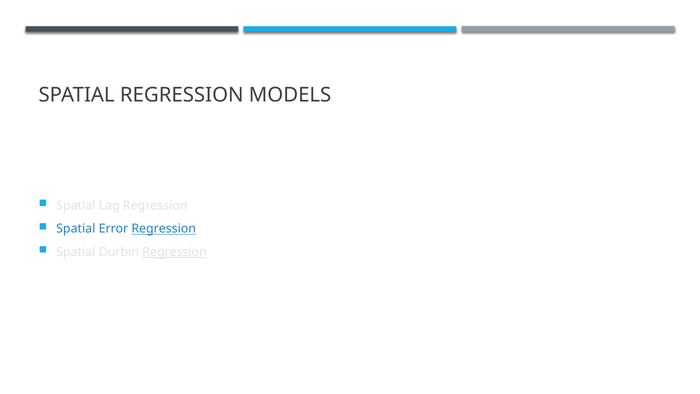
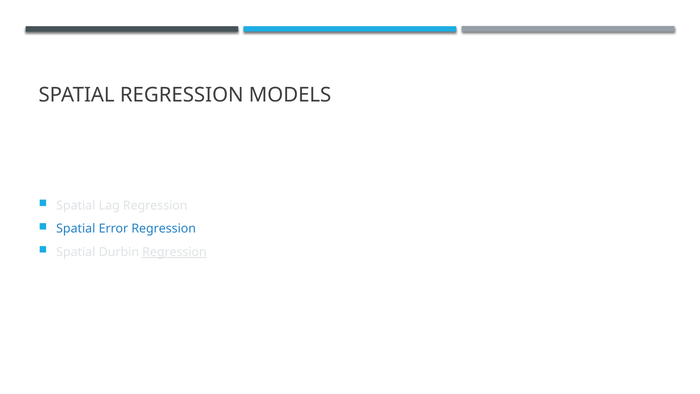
Regression at (164, 229) underline: present -> none
